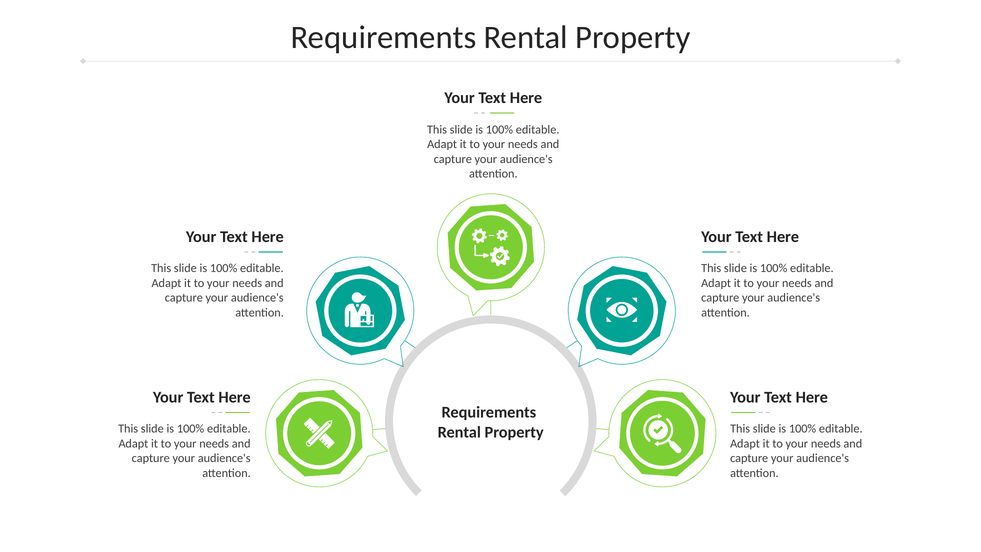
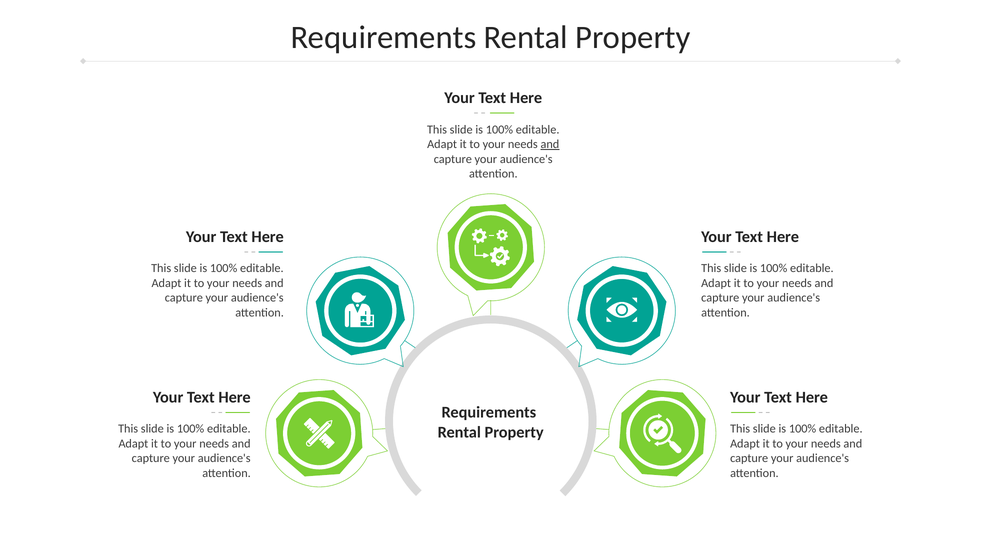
and at (550, 144) underline: none -> present
